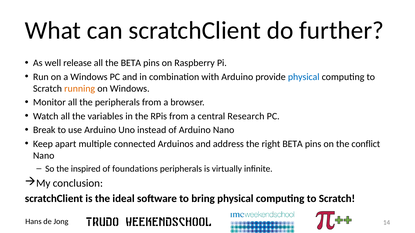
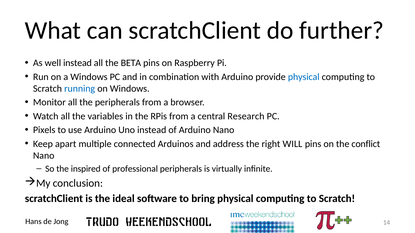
well release: release -> instead
running colour: orange -> blue
Break: Break -> Pixels
right BETA: BETA -> WILL
foundations: foundations -> professional
